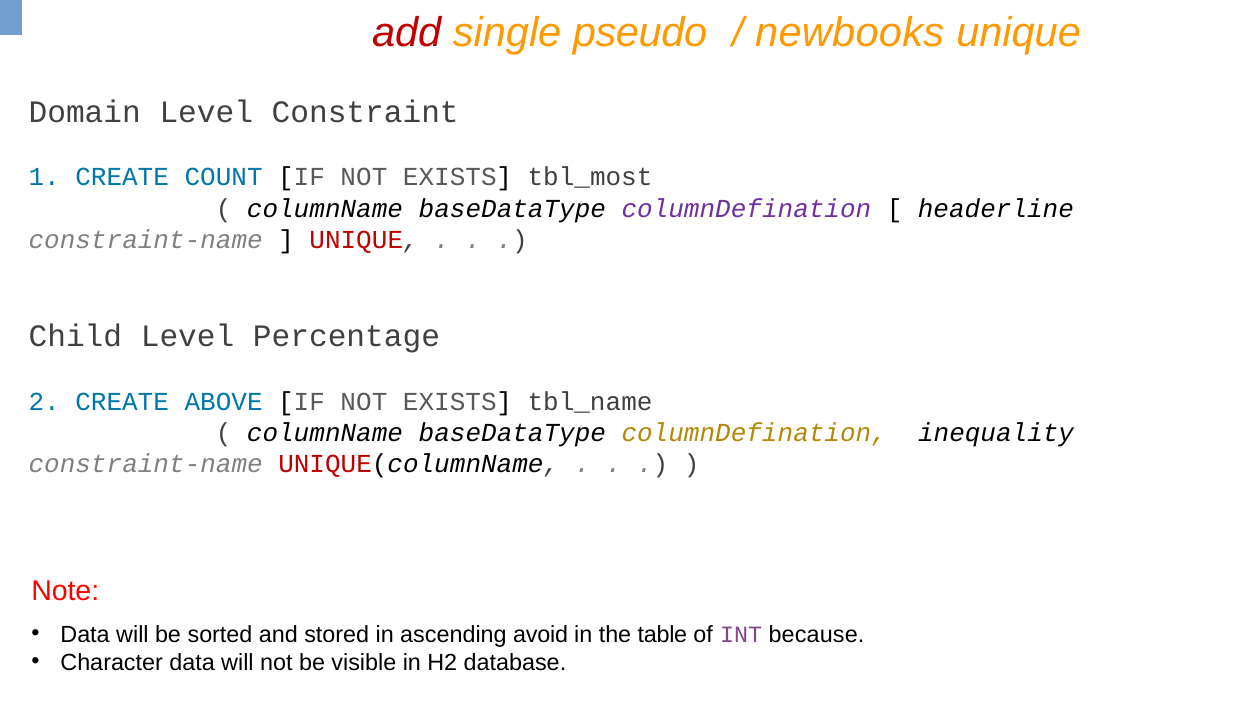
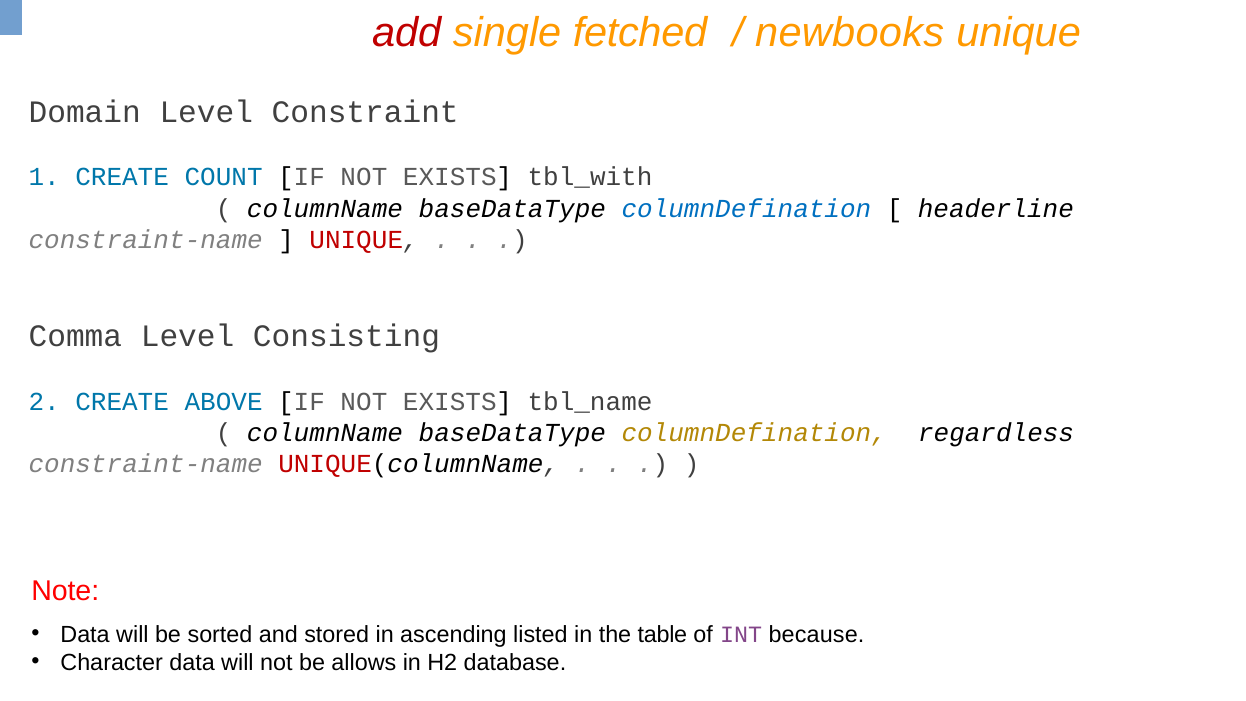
pseudo: pseudo -> fetched
tbl_most: tbl_most -> tbl_with
columnDefination at (746, 208) colour: purple -> blue
Child: Child -> Comma
Percentage: Percentage -> Consisting
inequality: inequality -> regardless
avoid: avoid -> listed
visible: visible -> allows
